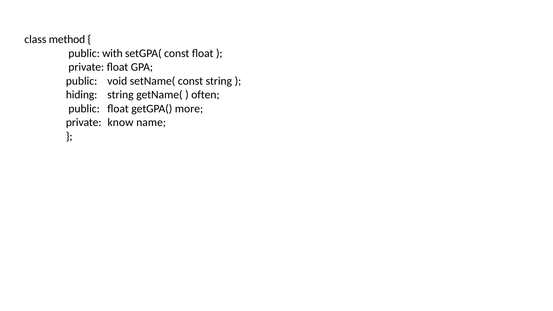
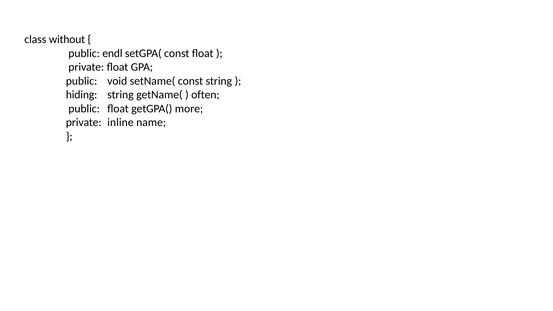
method: method -> without
with: with -> endl
know: know -> inline
